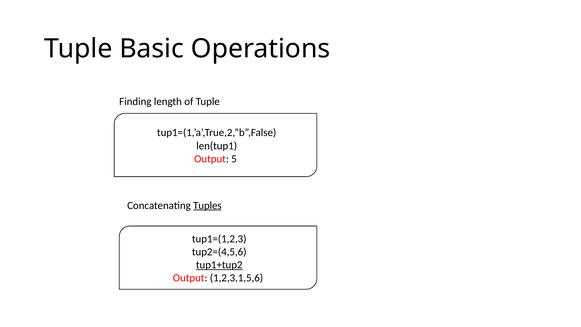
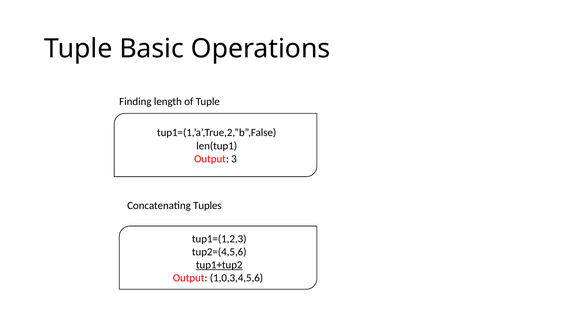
5: 5 -> 3
Tuples underline: present -> none
1,2,3,1,5,6: 1,2,3,1,5,6 -> 1,0,3,4,5,6
